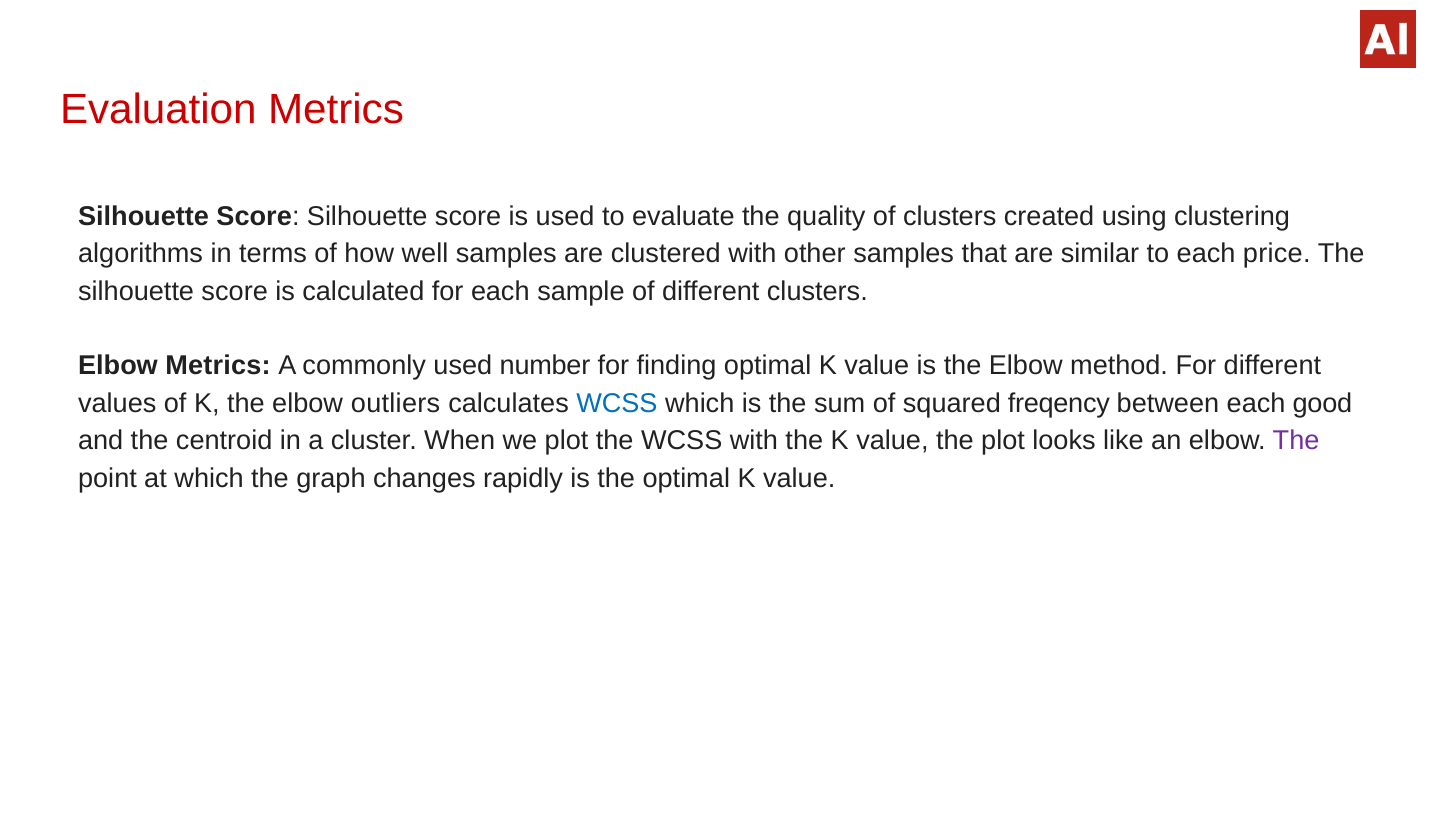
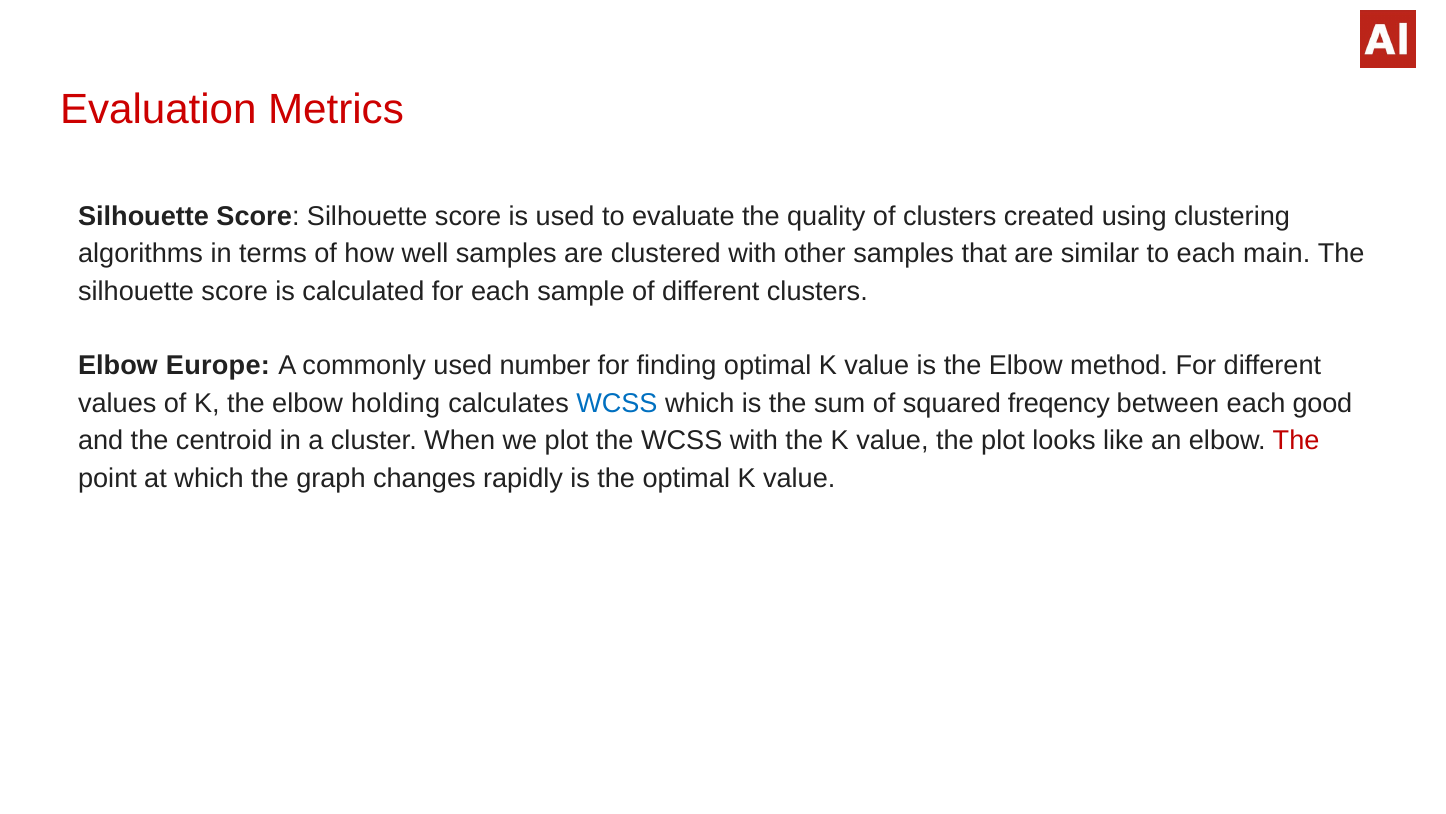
price: price -> main
Elbow Metrics: Metrics -> Europe
outliers: outliers -> holding
The at (1296, 441) colour: purple -> red
